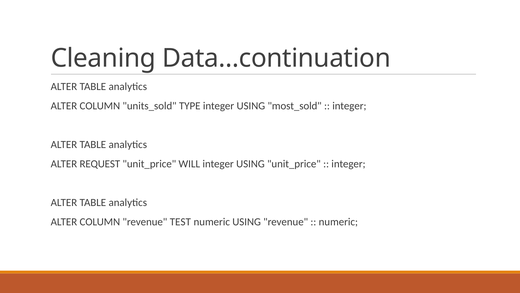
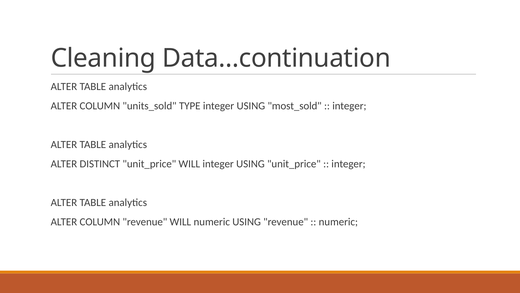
REQUEST: REQUEST -> DISTINCT
revenue TEST: TEST -> WILL
